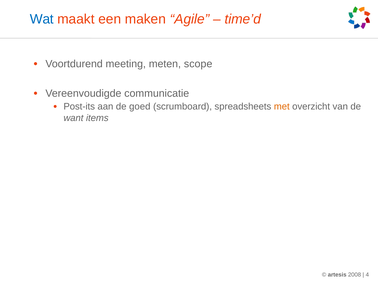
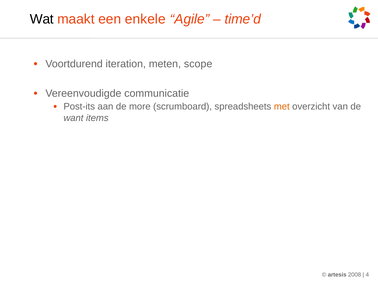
Wat colour: blue -> black
maken: maken -> enkele
meeting: meeting -> iteration
goed: goed -> more
